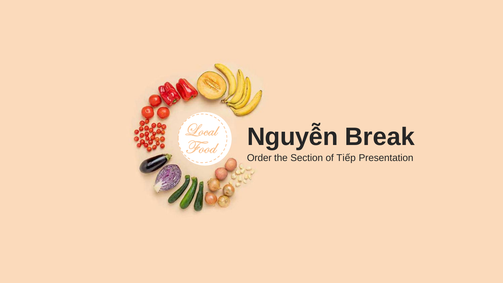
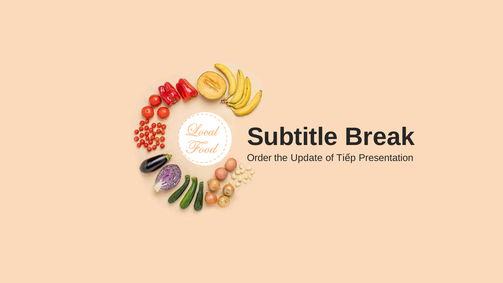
Nguyễn: Nguyễn -> Subtitle
Section: Section -> Update
